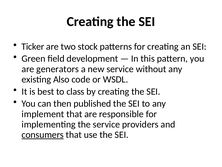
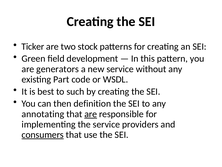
Also: Also -> Part
class: class -> such
published: published -> definition
implement: implement -> annotating
are at (91, 114) underline: none -> present
